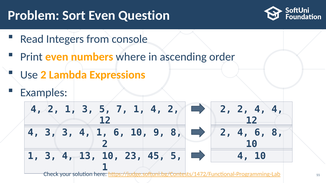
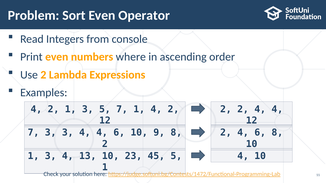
Question: Question -> Operator
4 at (33, 133): 4 -> 7
3 4 1: 1 -> 4
